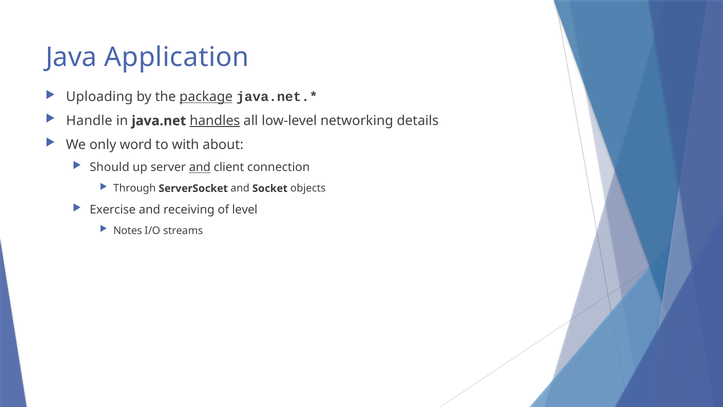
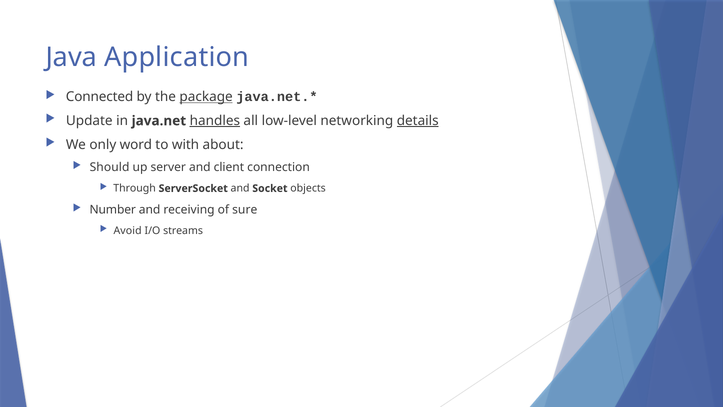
Uploading: Uploading -> Connected
Handle: Handle -> Update
details underline: none -> present
and at (200, 167) underline: present -> none
Exercise: Exercise -> Number
level: level -> sure
Notes: Notes -> Avoid
